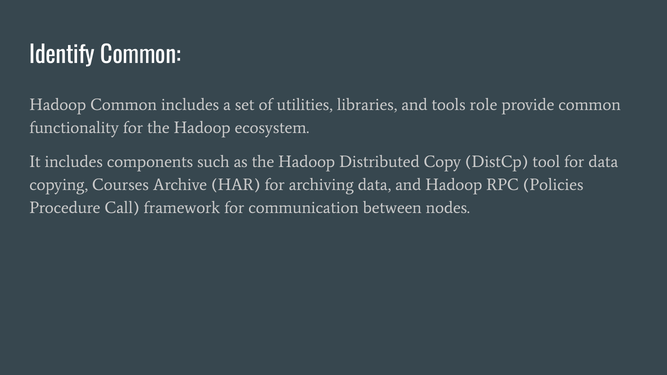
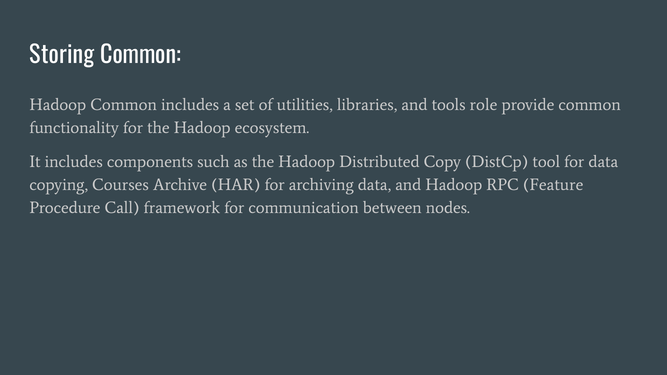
Identify: Identify -> Storing
Policies: Policies -> Feature
